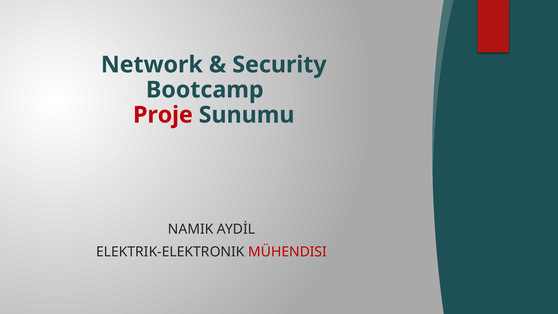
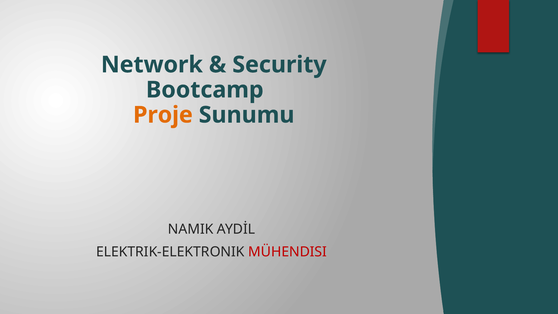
Proje colour: red -> orange
